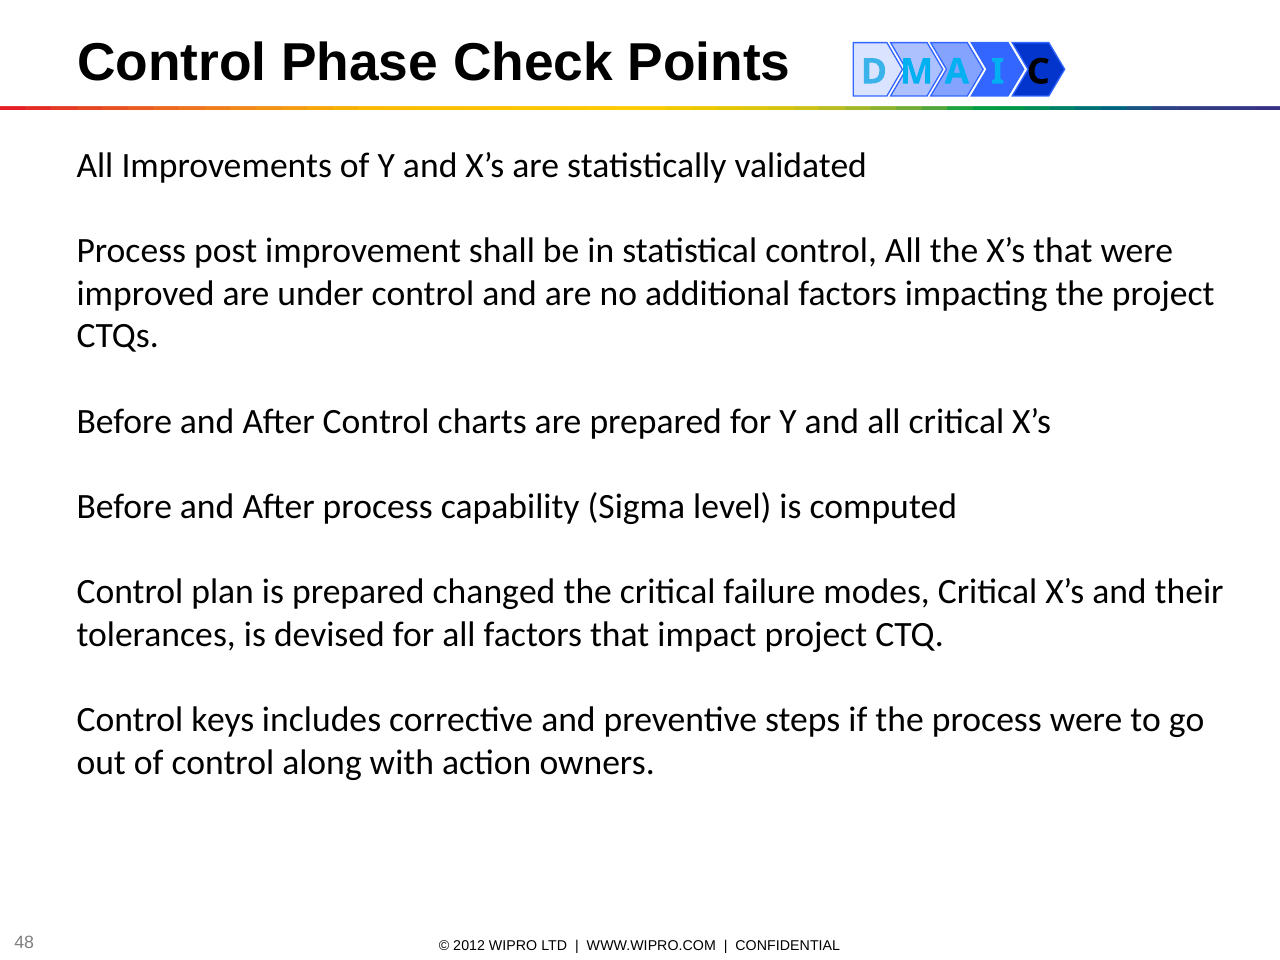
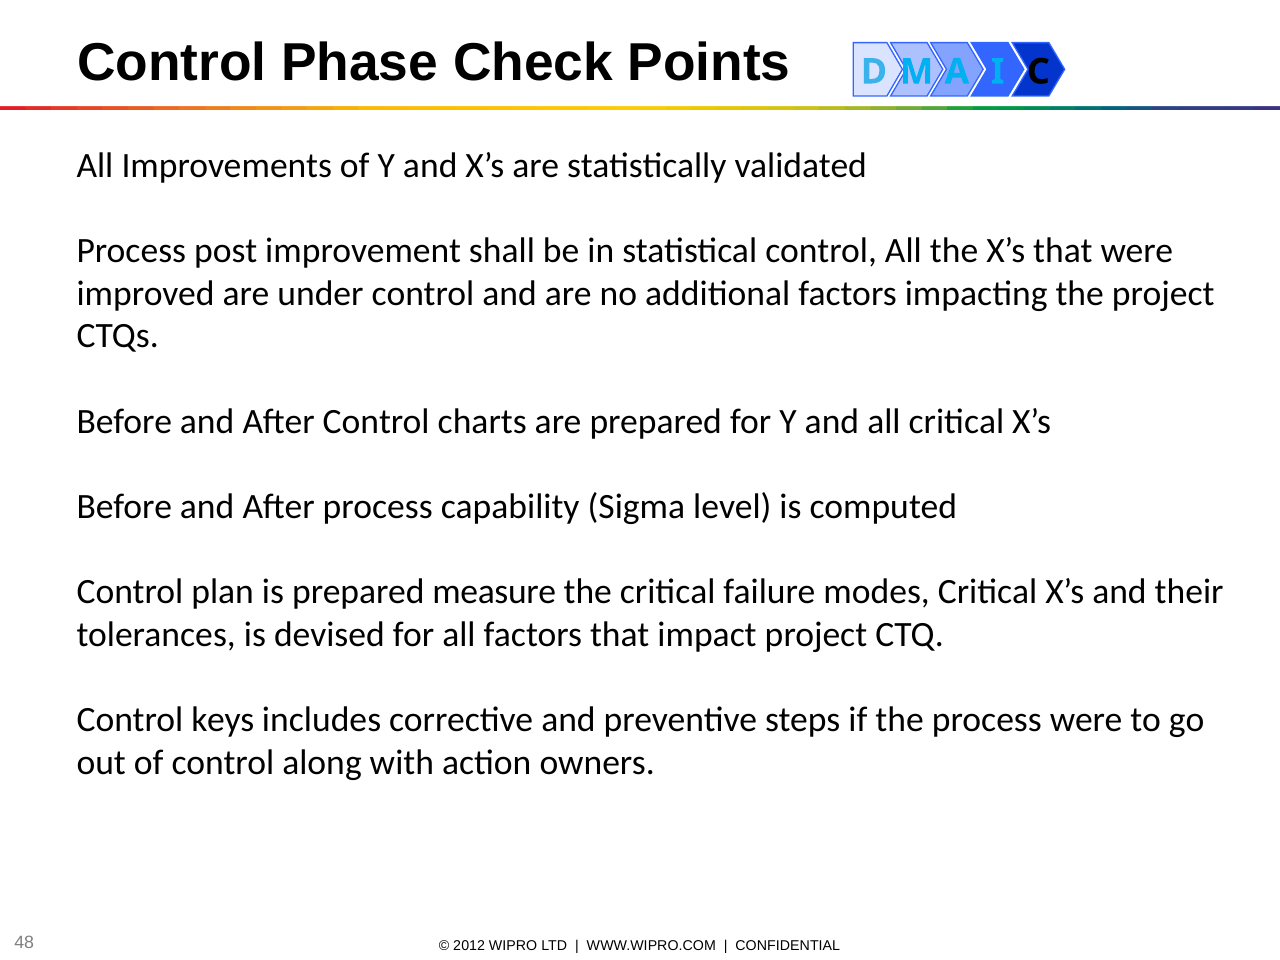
changed: changed -> measure
